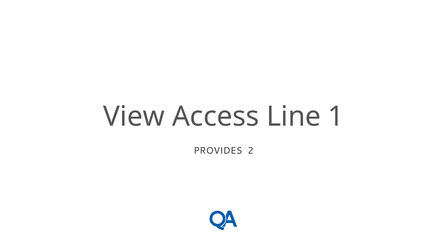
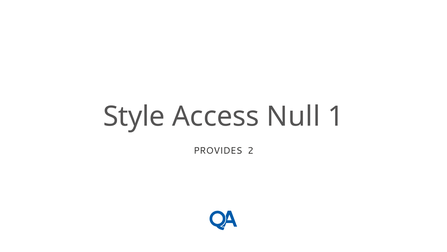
View: View -> Style
Line: Line -> Null
